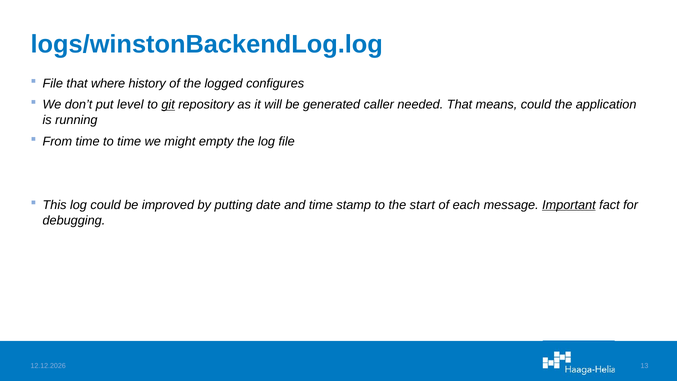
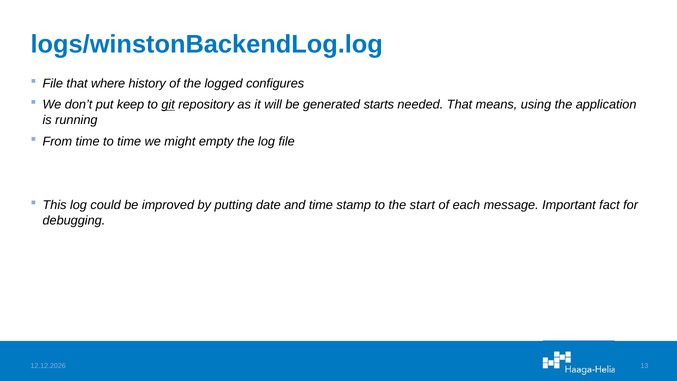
level: level -> keep
caller: caller -> starts
means could: could -> using
Important underline: present -> none
